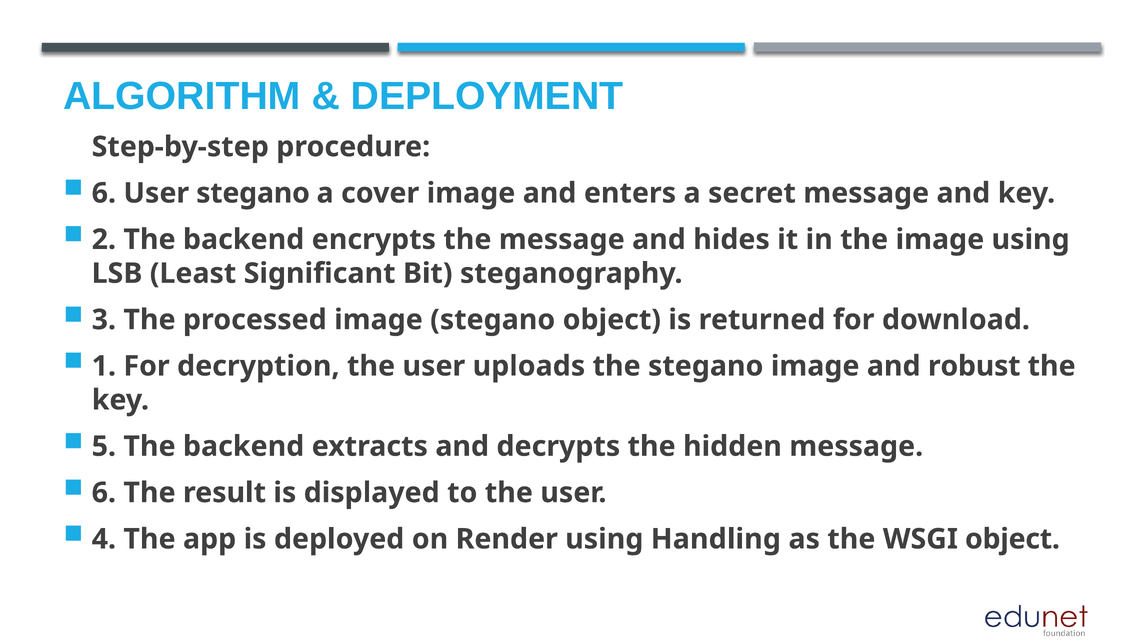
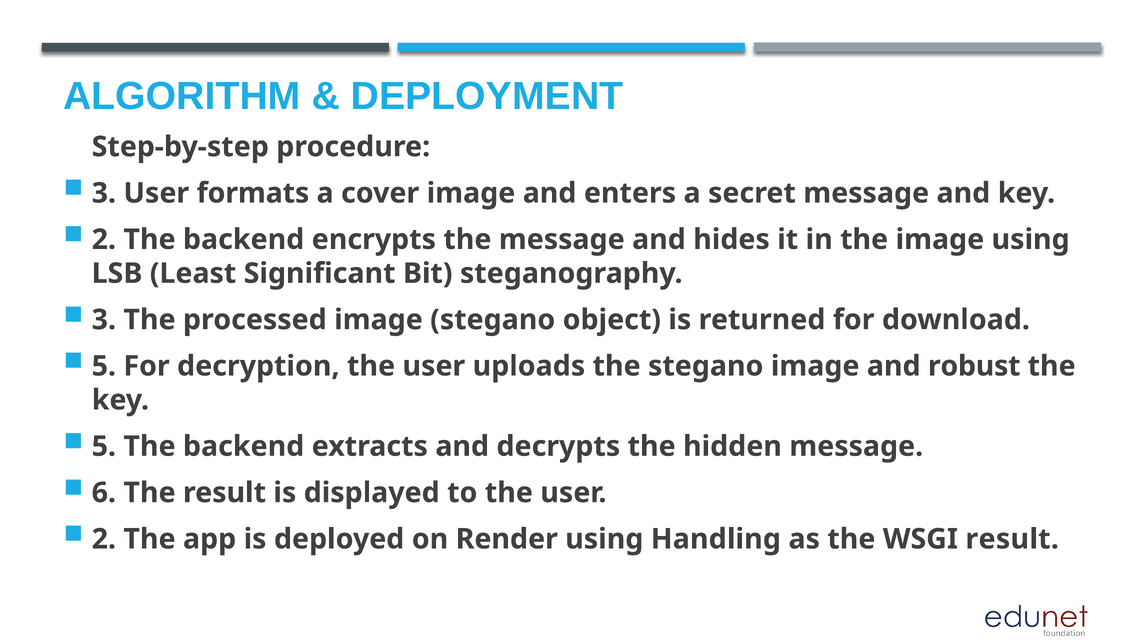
6 at (104, 193): 6 -> 3
User stegano: stegano -> formats
1 at (104, 366): 1 -> 5
4 at (104, 539): 4 -> 2
WSGI object: object -> result
